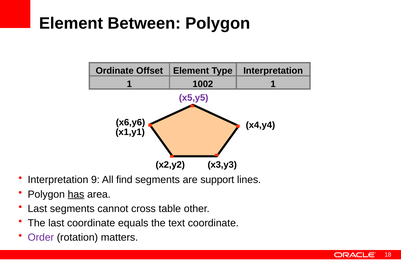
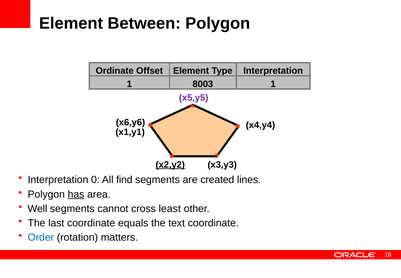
1002: 1002 -> 8003
x2,y2 underline: none -> present
9: 9 -> 0
support: support -> created
Last at (37, 208): Last -> Well
table: table -> least
Order colour: purple -> blue
